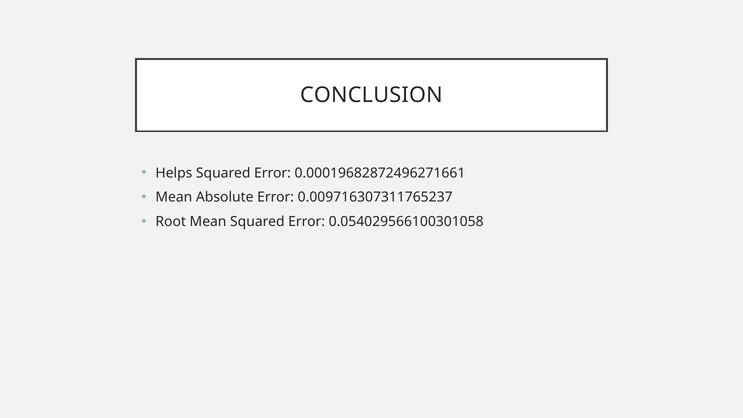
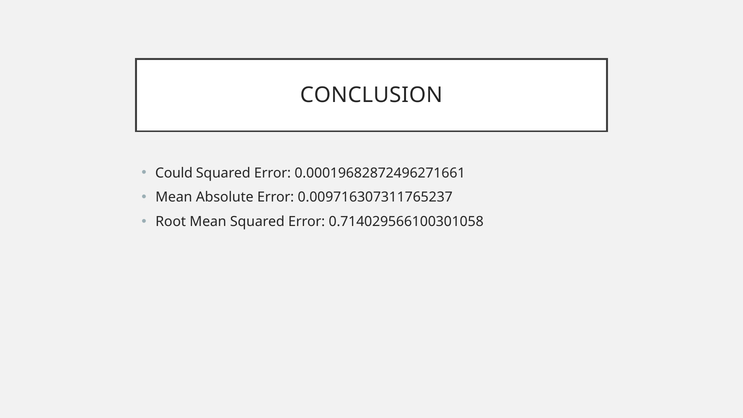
Helps: Helps -> Could
0.054029566100301058: 0.054029566100301058 -> 0.714029566100301058
